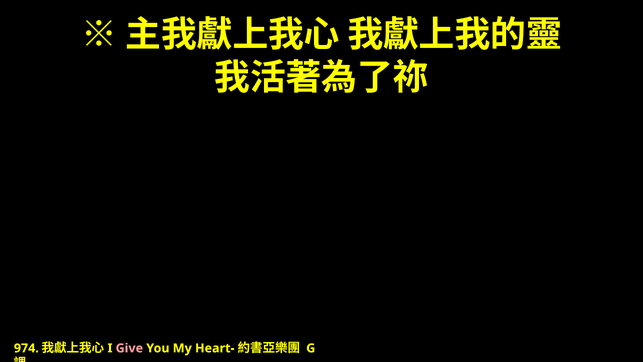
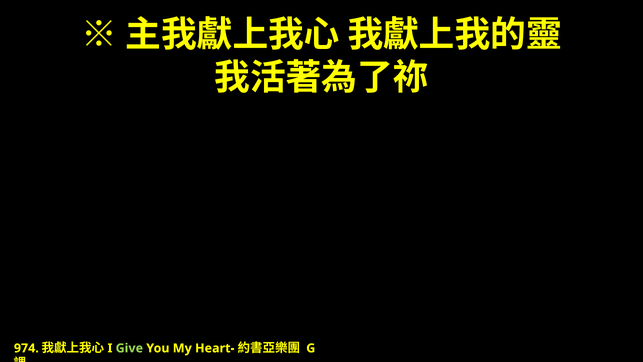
Give colour: pink -> light green
